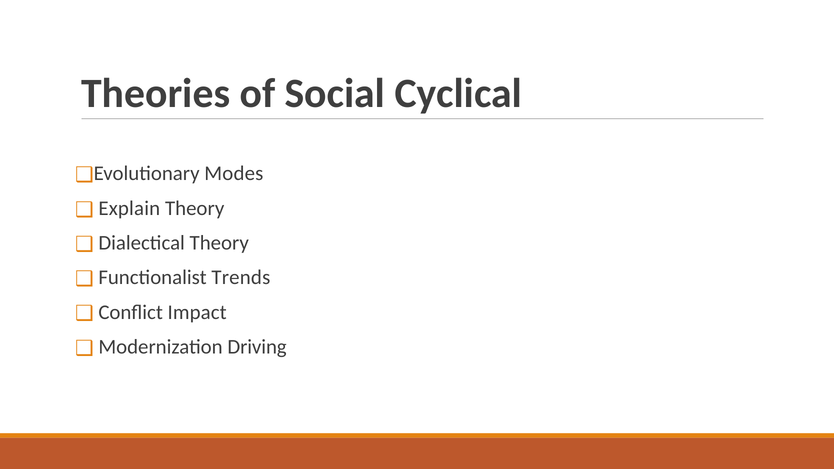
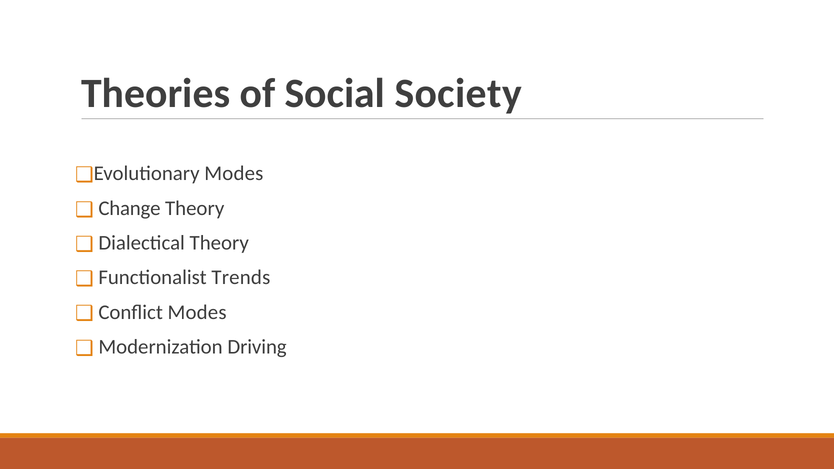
Cyclical: Cyclical -> Society
Explain: Explain -> Change
Conflict Impact: Impact -> Modes
